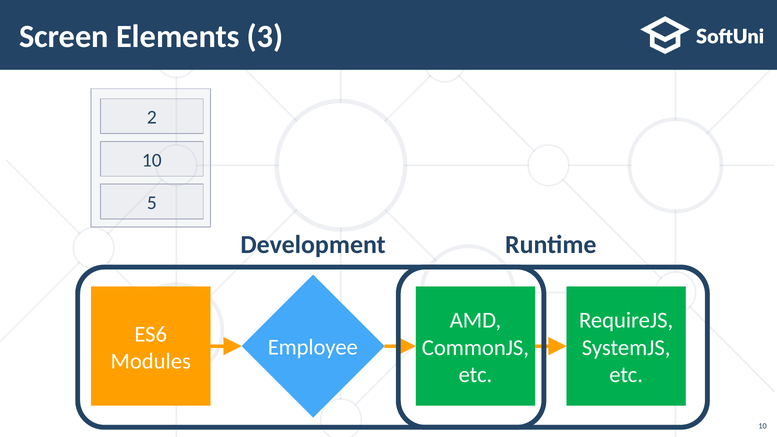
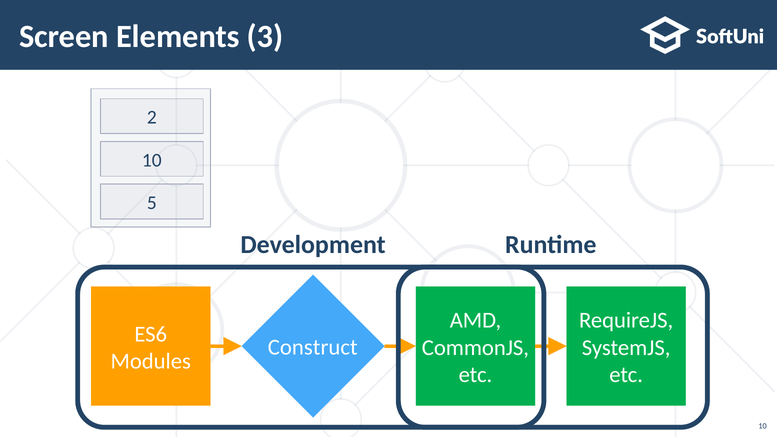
Employee: Employee -> Construct
